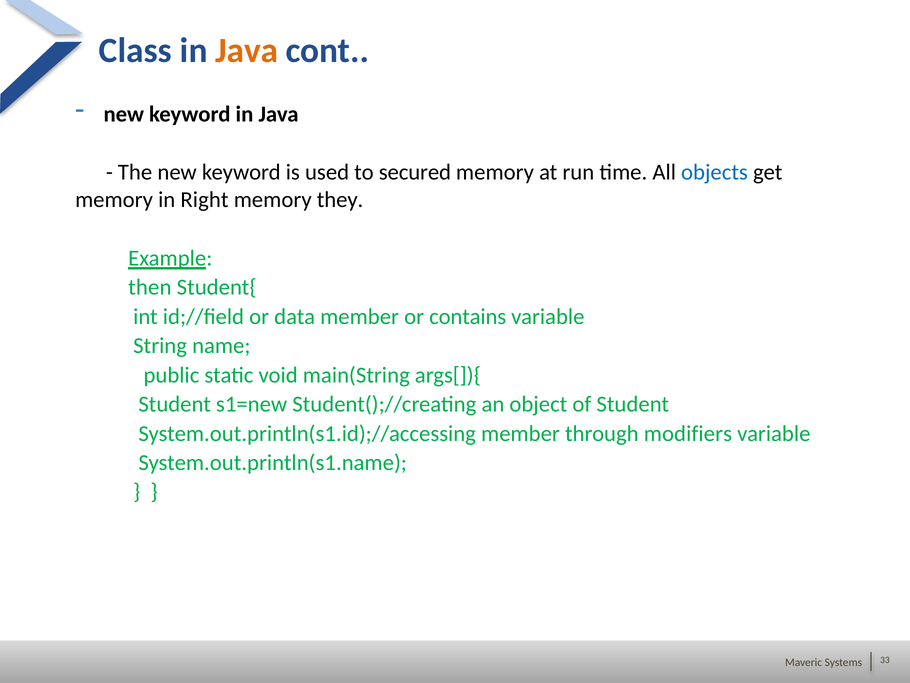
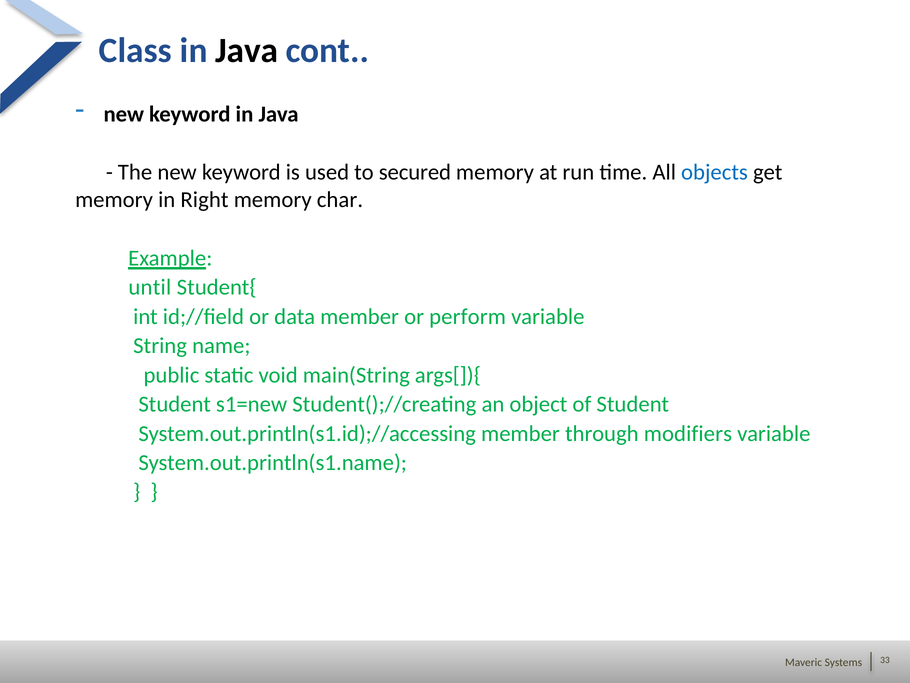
Java at (247, 50) colour: orange -> black
they: they -> char
then: then -> until
contains: contains -> perform
